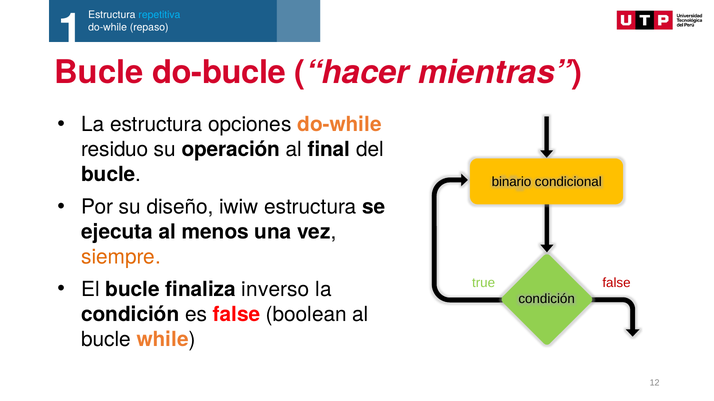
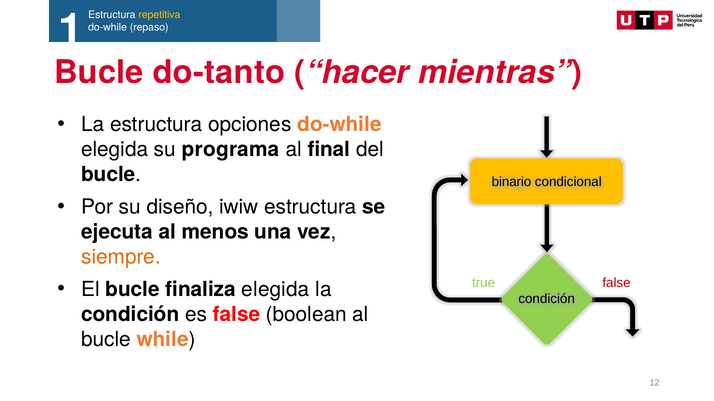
repetitiva colour: light blue -> yellow
do-bucle: do-bucle -> do-tanto
residuo at (115, 150): residuo -> elegida
operación: operación -> programa
finaliza inverso: inverso -> elegida
